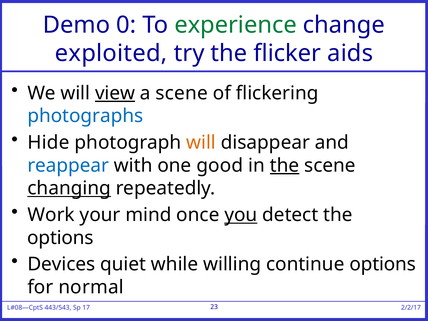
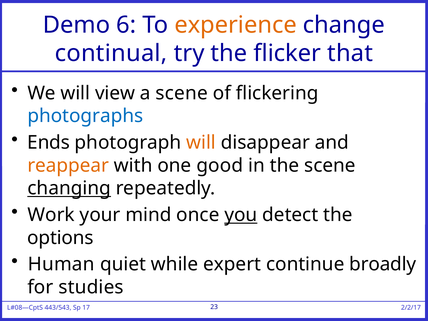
0: 0 -> 6
experience colour: green -> orange
exploited: exploited -> continual
aids: aids -> that
view underline: present -> none
Hide: Hide -> Ends
reappear colour: blue -> orange
the at (285, 165) underline: present -> none
Devices: Devices -> Human
willing: willing -> expert
continue options: options -> broadly
normal: normal -> studies
